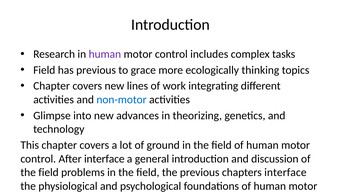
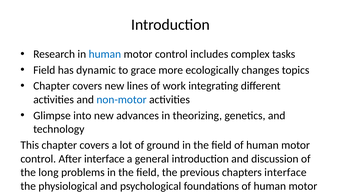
human at (105, 54) colour: purple -> blue
has previous: previous -> dynamic
thinking: thinking -> changes
field at (49, 172): field -> long
